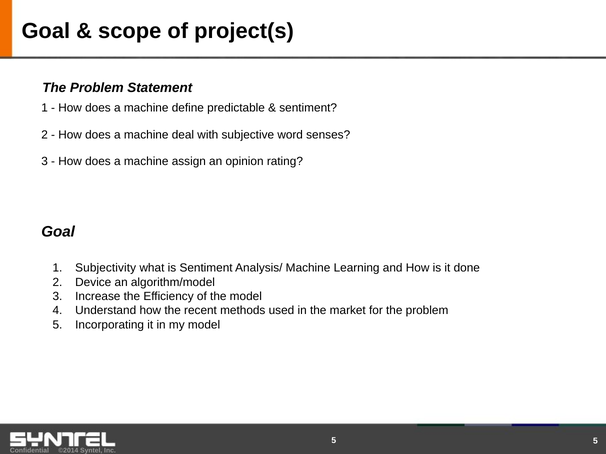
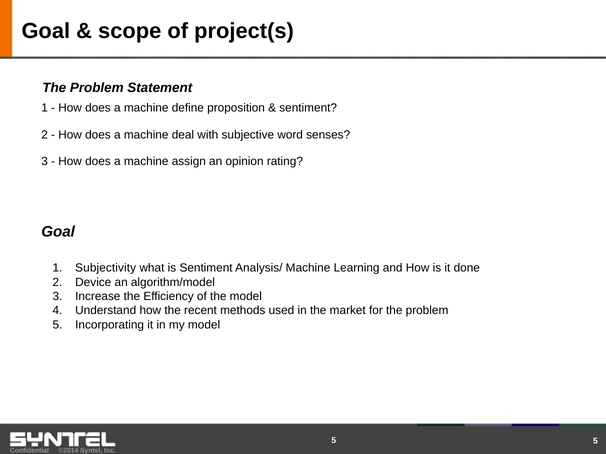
predictable: predictable -> proposition
